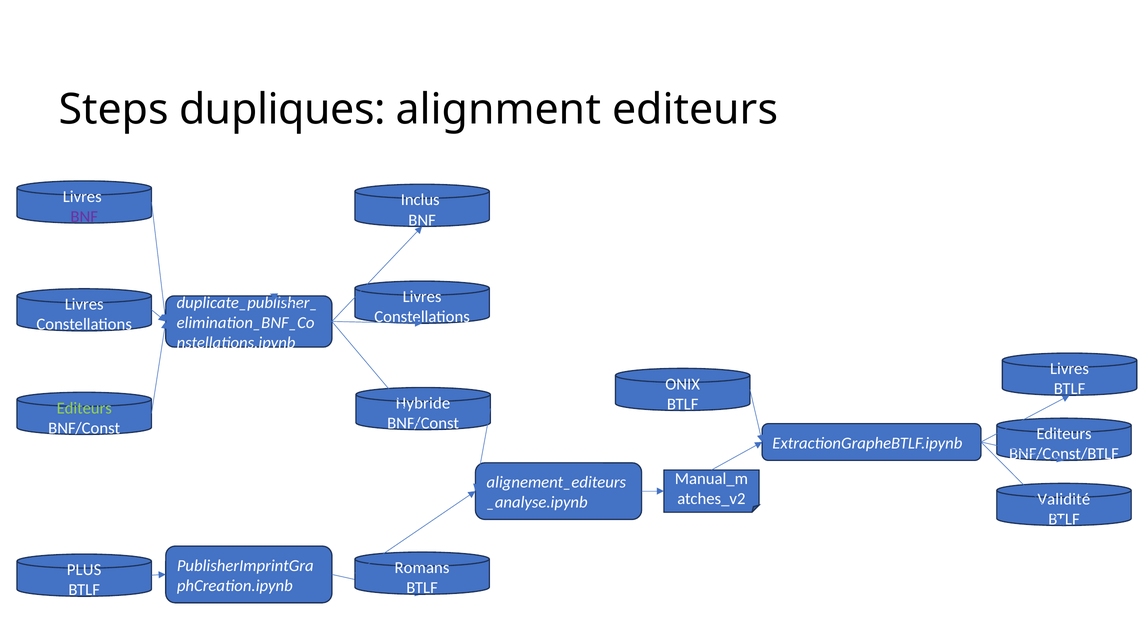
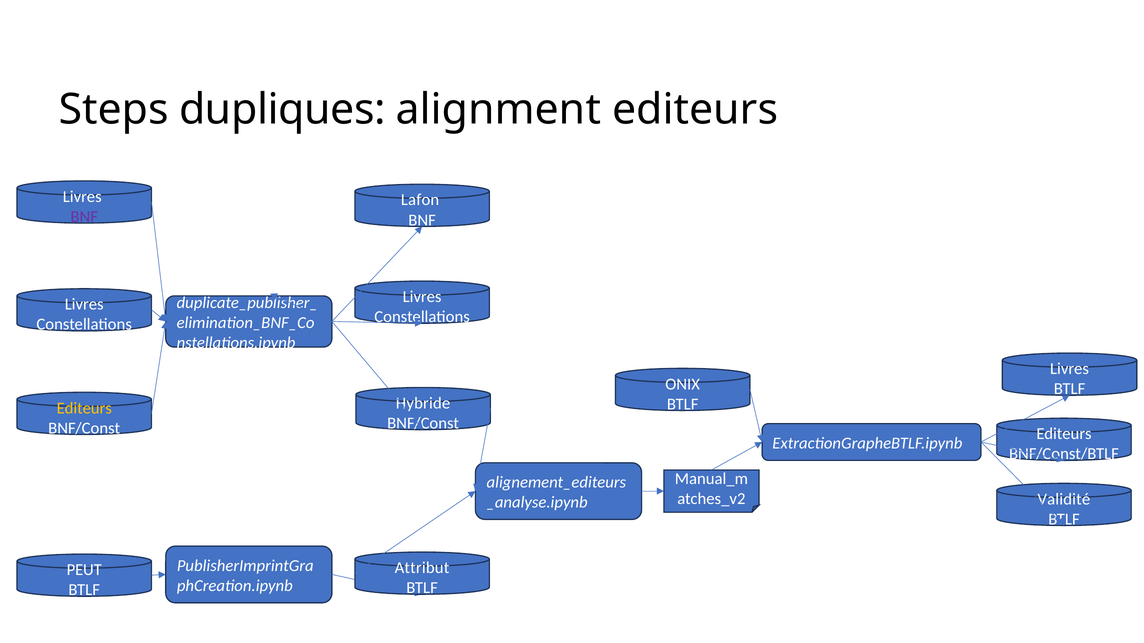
Inclus: Inclus -> Lafon
Editeurs at (84, 408) colour: light green -> yellow
Romans: Romans -> Attribut
PLUS: PLUS -> PEUT
